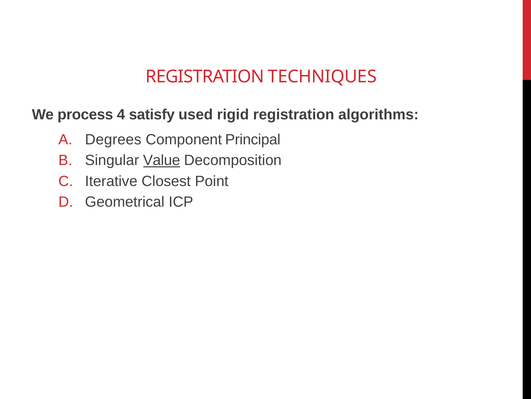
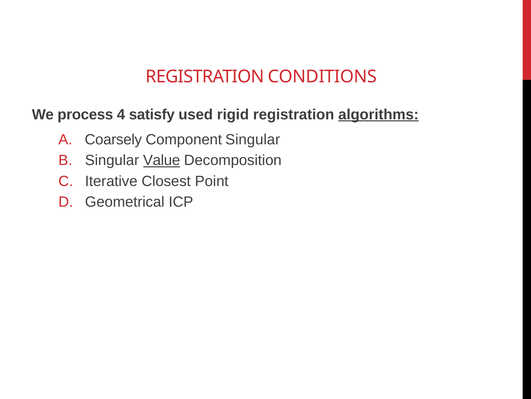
TECHNIQUES: TECHNIQUES -> CONDITIONS
algorithms underline: none -> present
Degrees: Degrees -> Coarsely
Component Principal: Principal -> Singular
